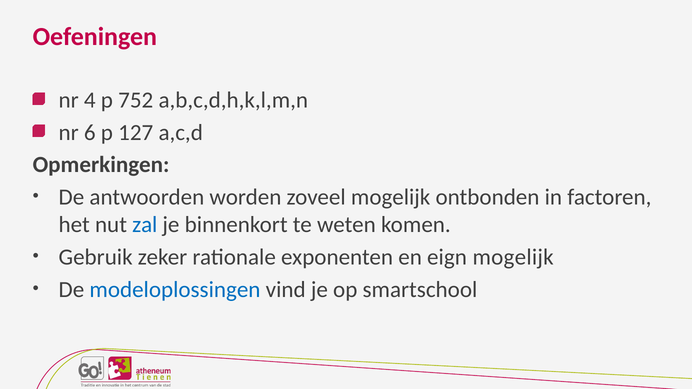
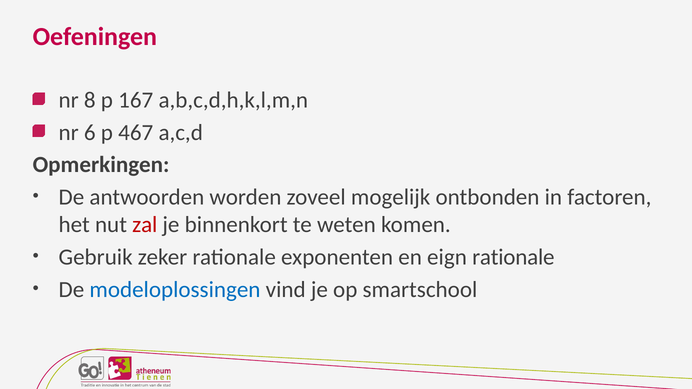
4: 4 -> 8
752: 752 -> 167
127: 127 -> 467
zal colour: blue -> red
eign mogelijk: mogelijk -> rationale
